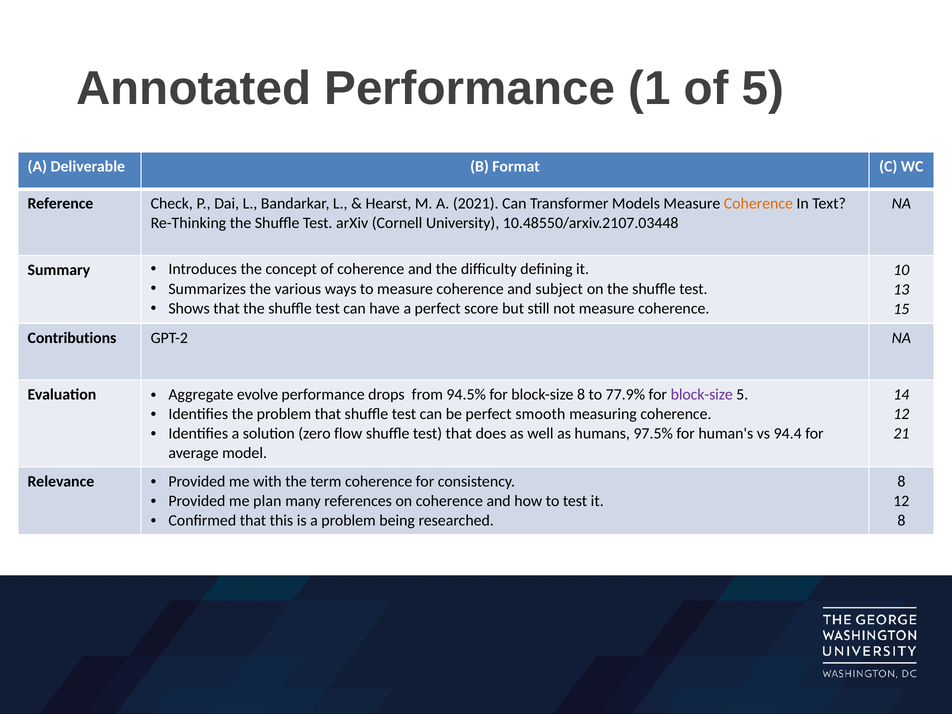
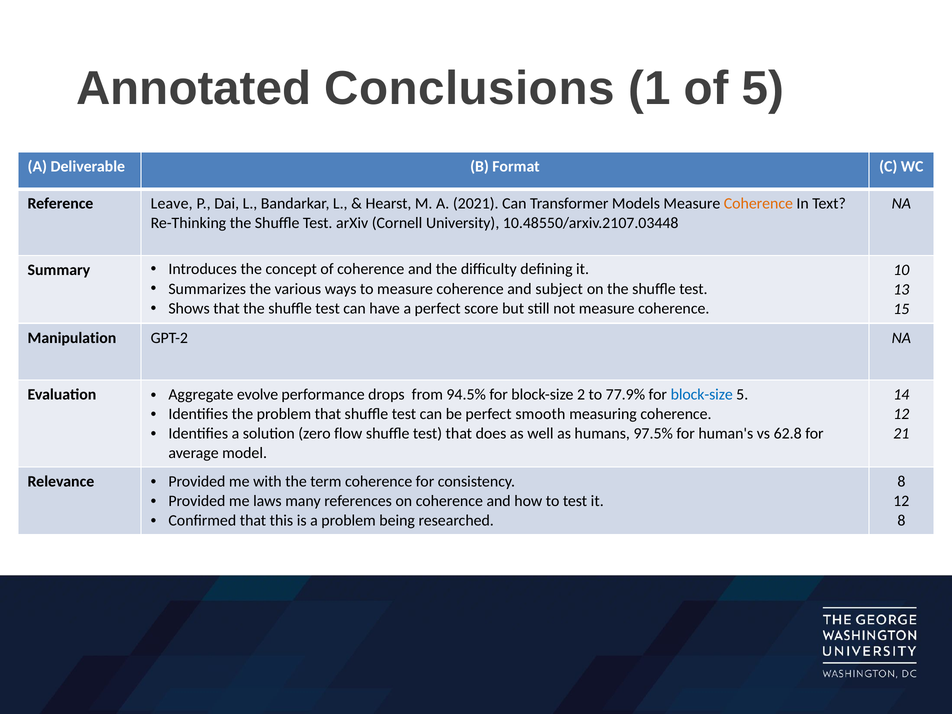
Annotated Performance: Performance -> Conclusions
Check: Check -> Leave
Contributions: Contributions -> Manipulation
block-size 8: 8 -> 2
block-size at (702, 395) colour: purple -> blue
94.4: 94.4 -> 62.8
plan: plan -> laws
